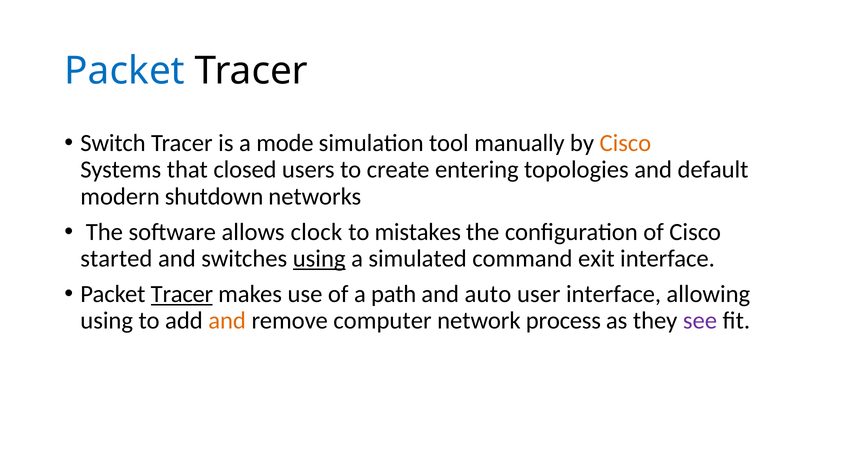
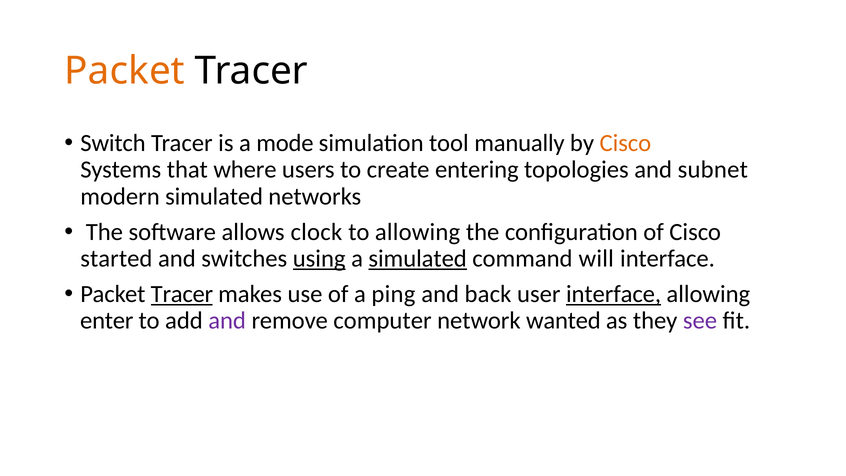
Packet at (125, 71) colour: blue -> orange
closed: closed -> where
default: default -> subnet
modern shutdown: shutdown -> simulated
to mistakes: mistakes -> allowing
simulated at (418, 258) underline: none -> present
exit: exit -> will
path: path -> ping
auto: auto -> back
interface at (614, 294) underline: none -> present
using at (107, 321): using -> enter
and at (227, 321) colour: orange -> purple
process: process -> wanted
